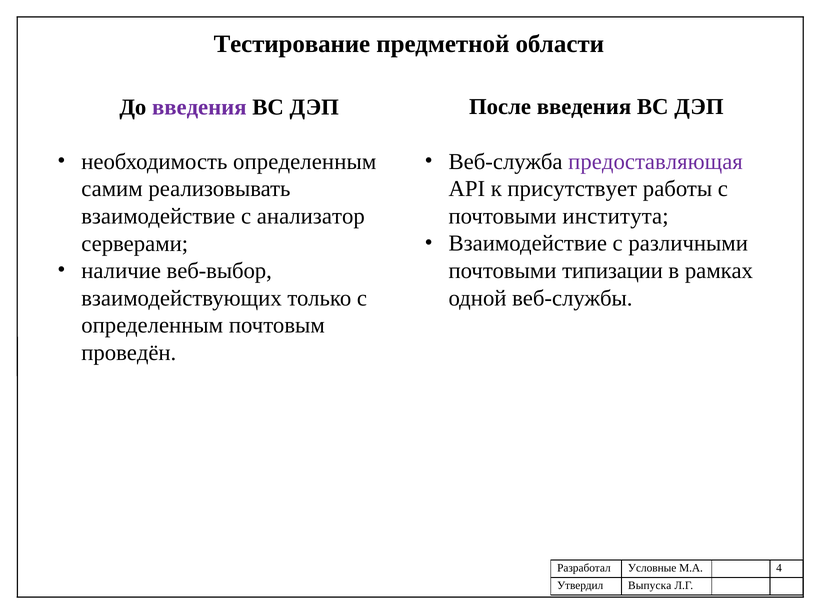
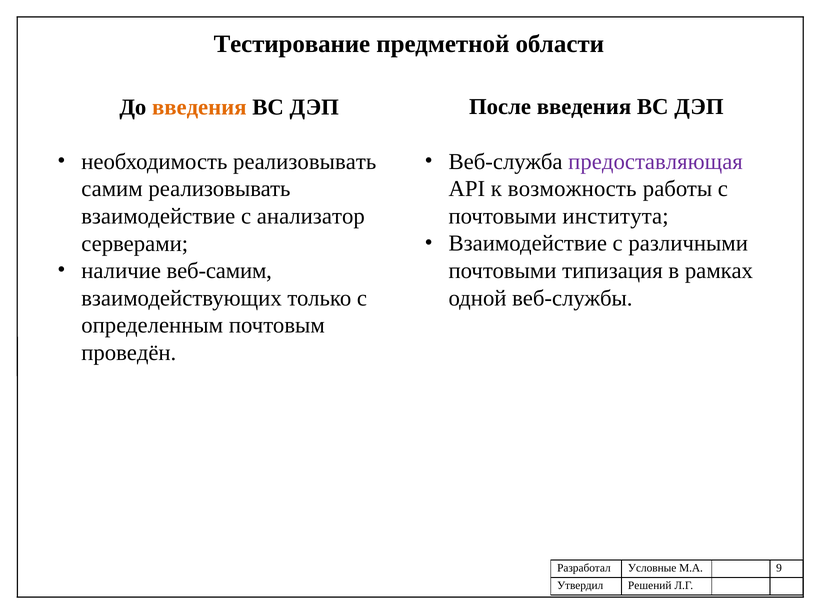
введения at (199, 107) colour: purple -> orange
необходимость определенным: определенным -> реализовывать
присутствует: присутствует -> возможность
веб-выбор: веб-выбор -> веб-самим
типизации: типизации -> типизация
4: 4 -> 9
Выпуска: Выпуска -> Решений
